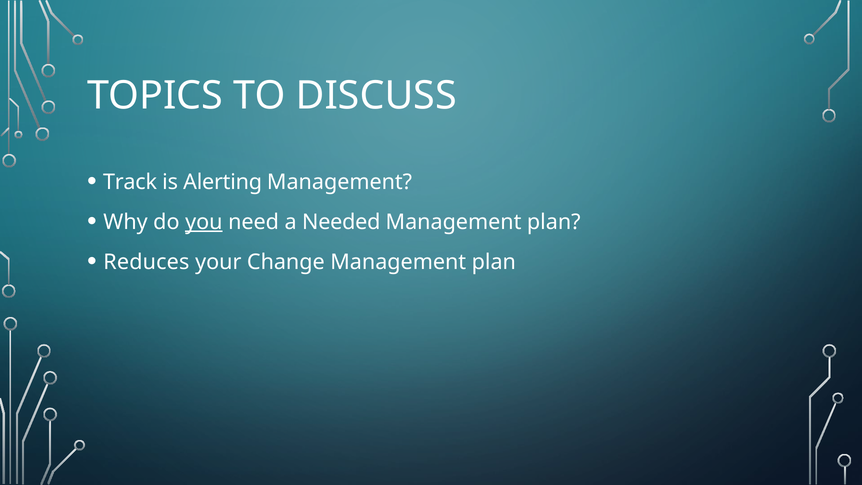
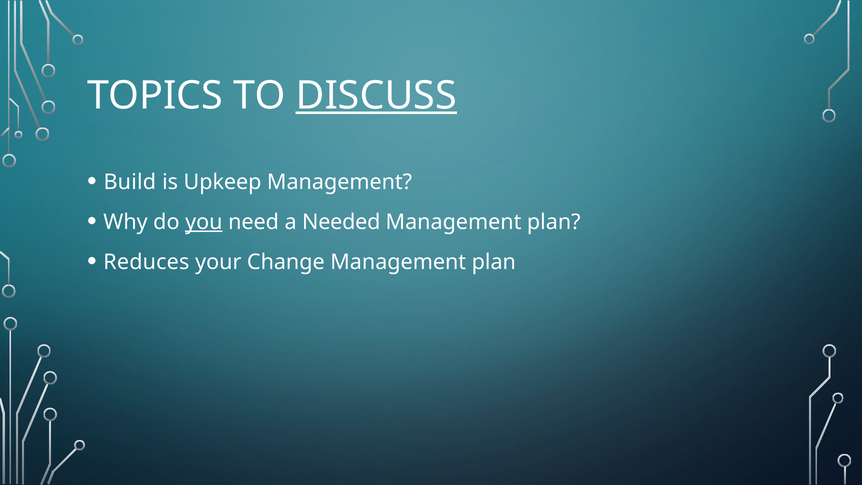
DISCUSS underline: none -> present
Track: Track -> Build
Alerting: Alerting -> Upkeep
